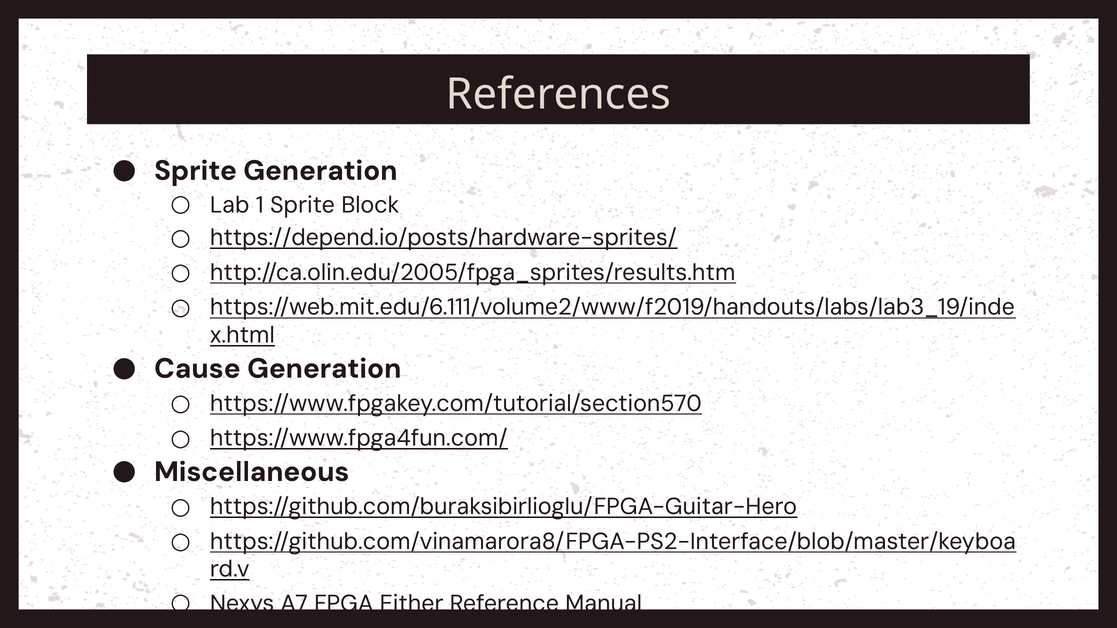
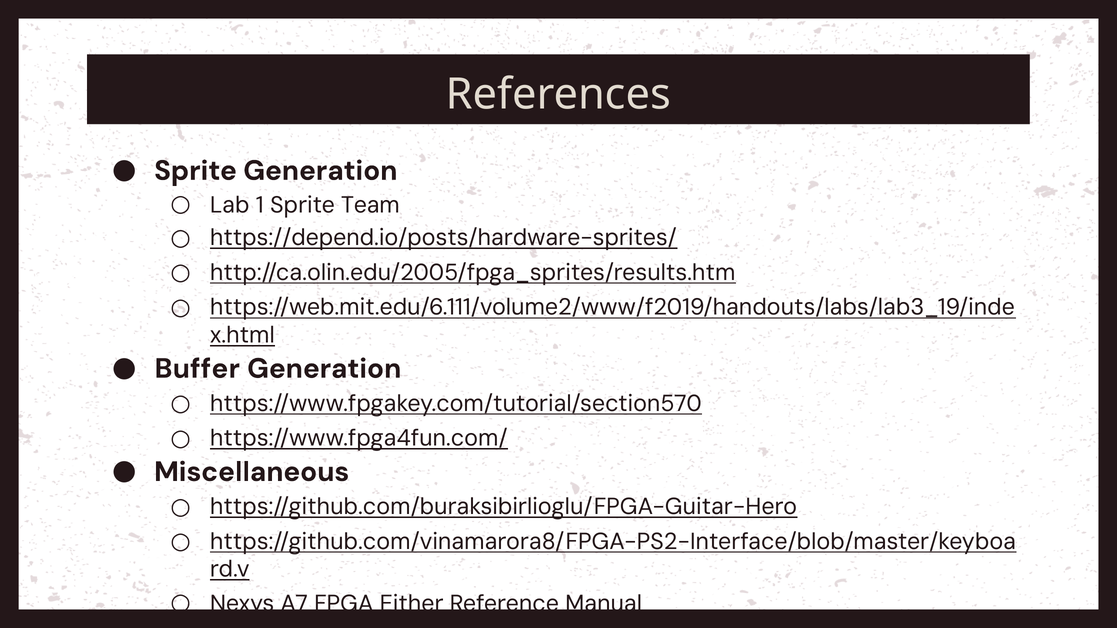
Block: Block -> Team
Cause: Cause -> Buffer
